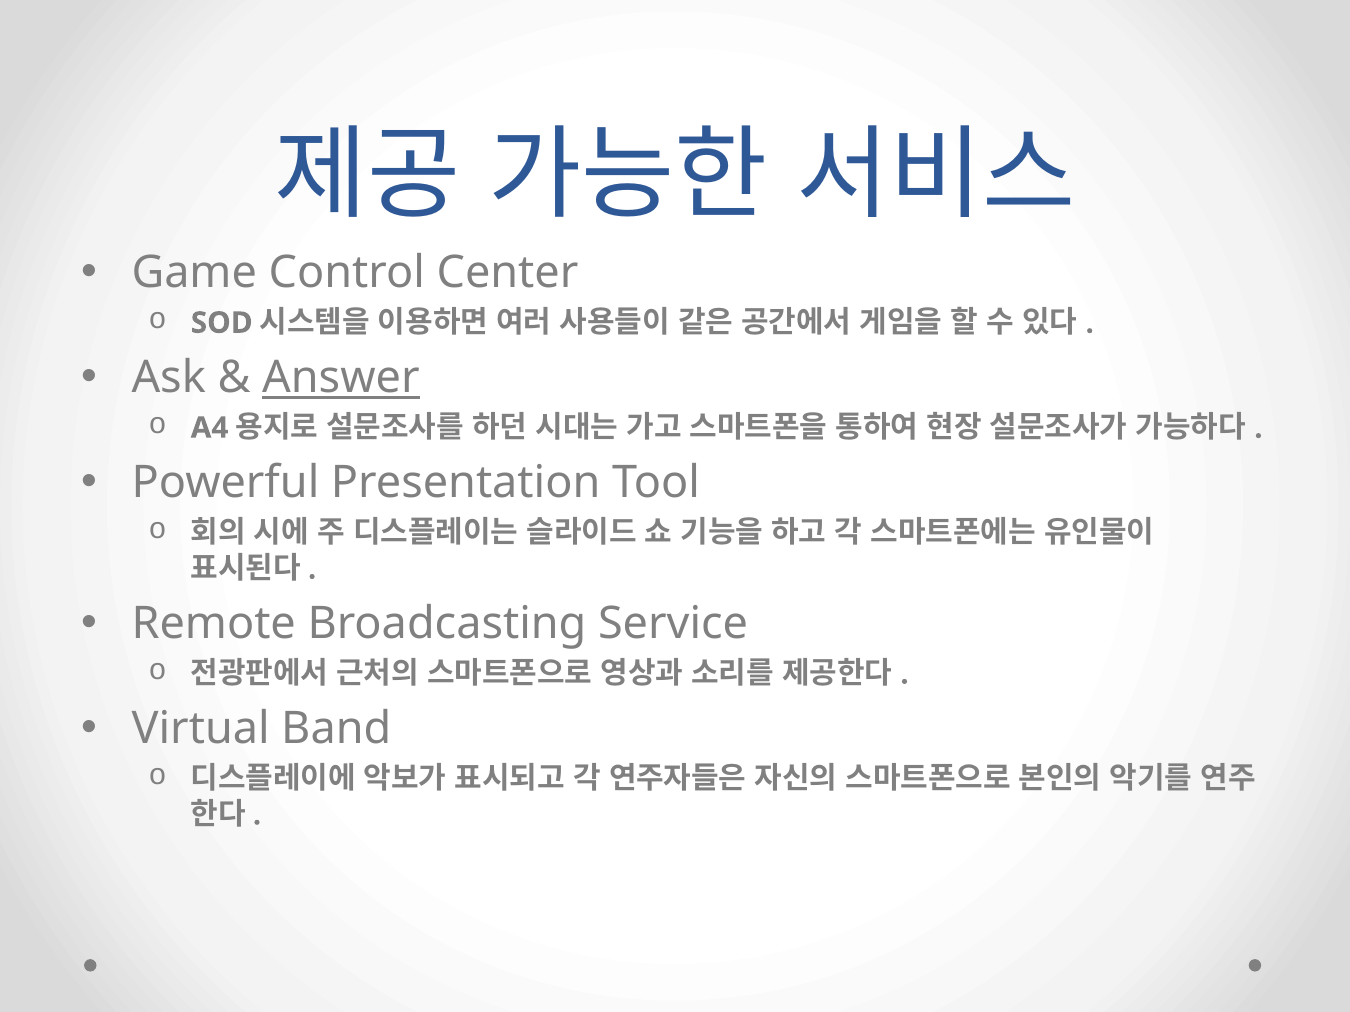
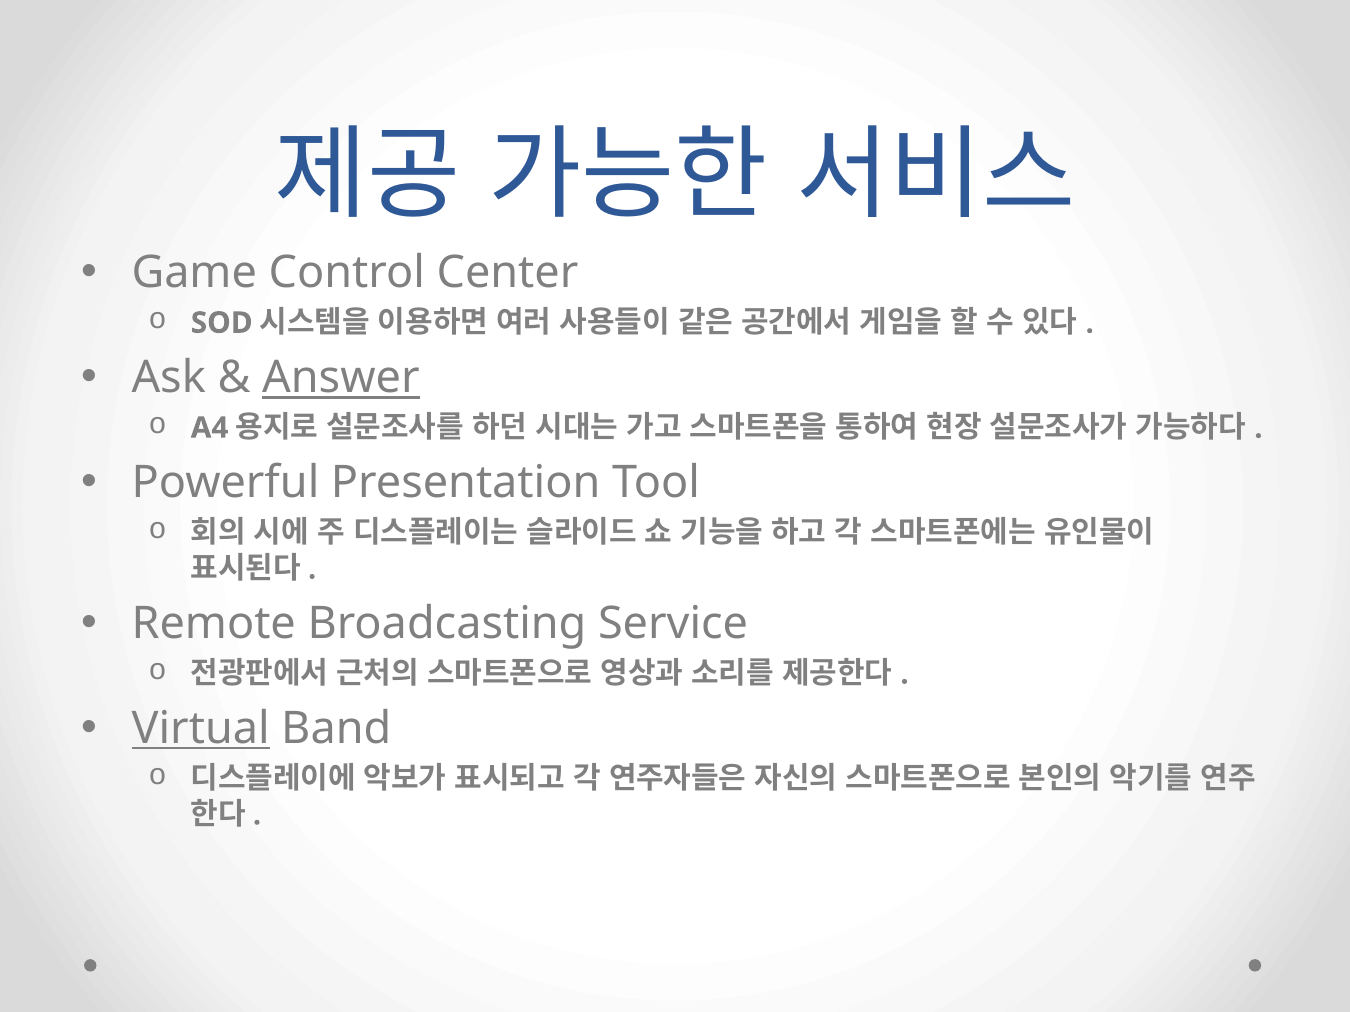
Virtual underline: none -> present
